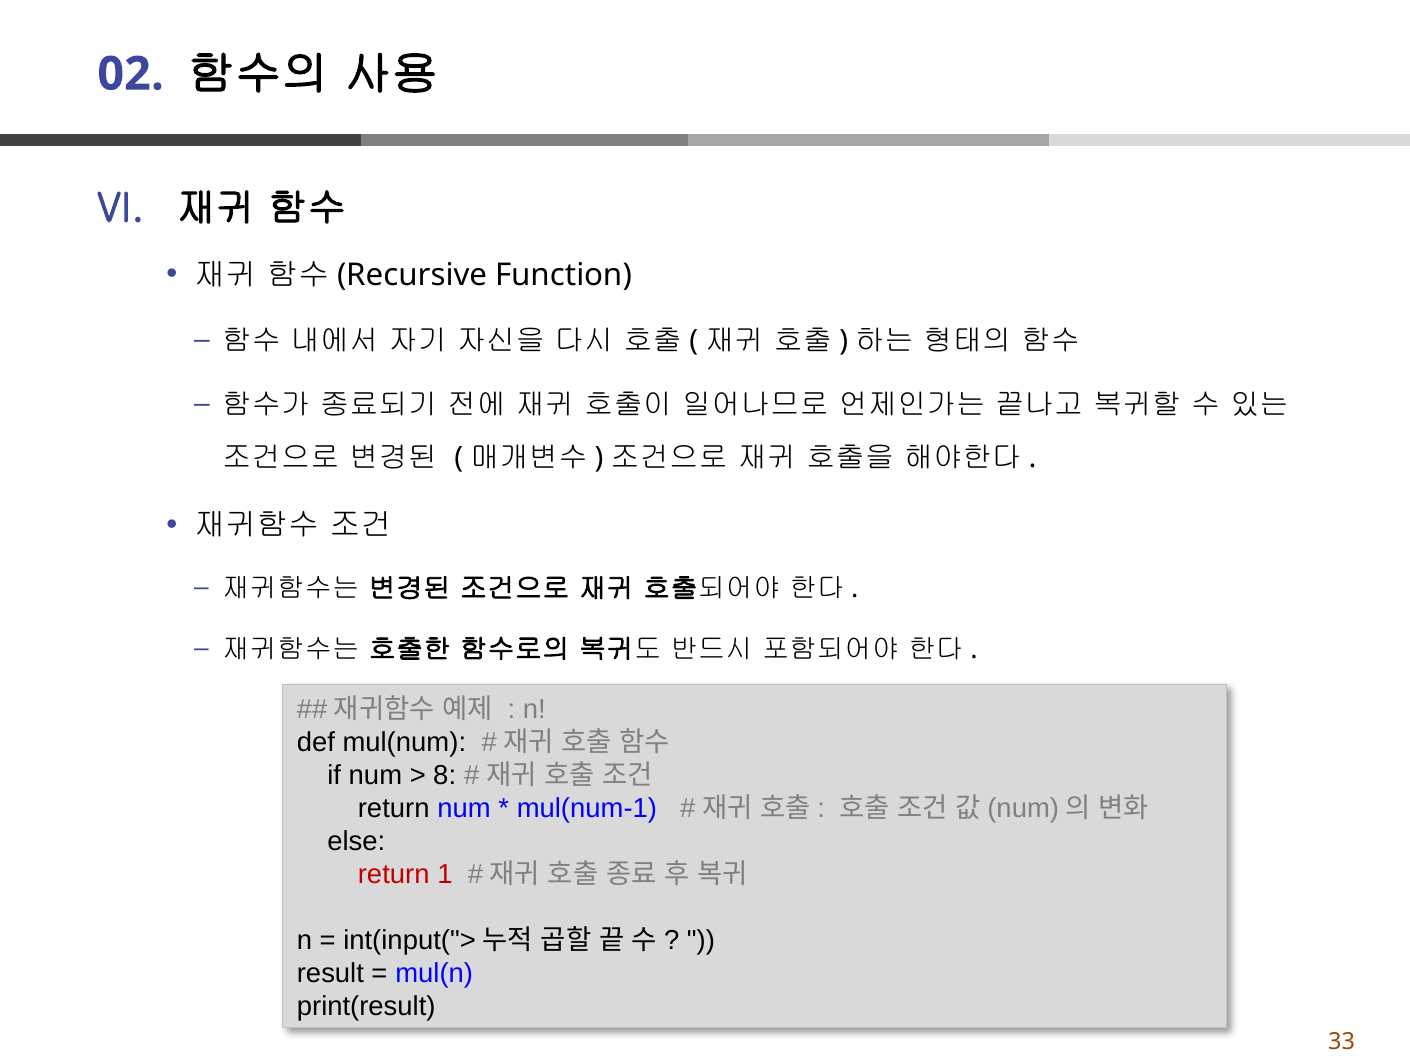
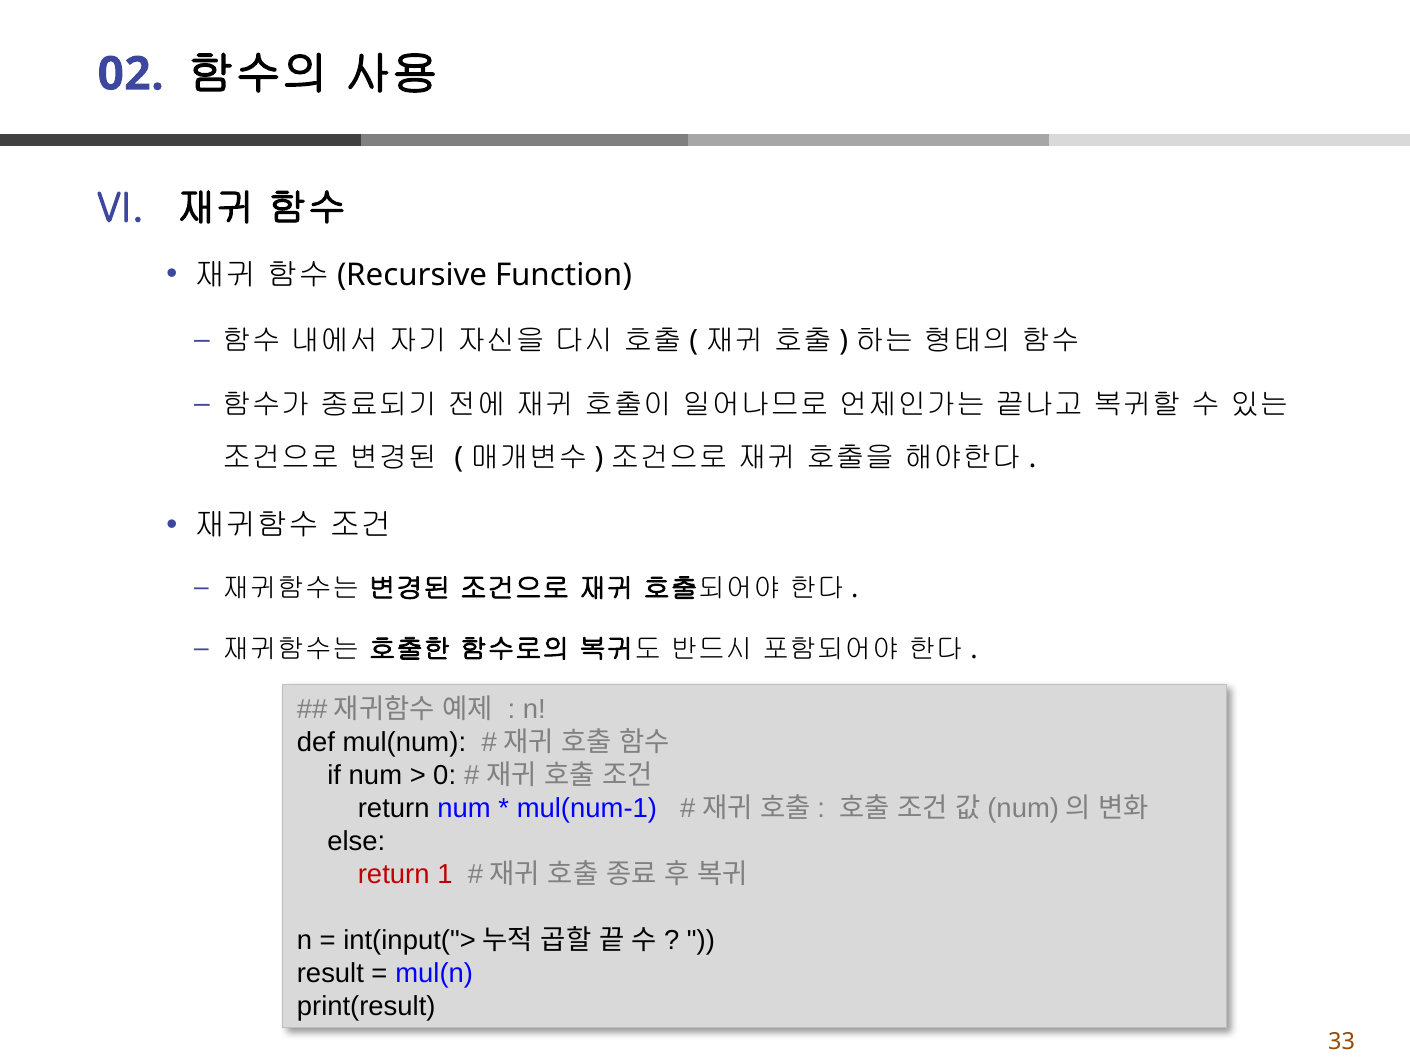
8: 8 -> 0
